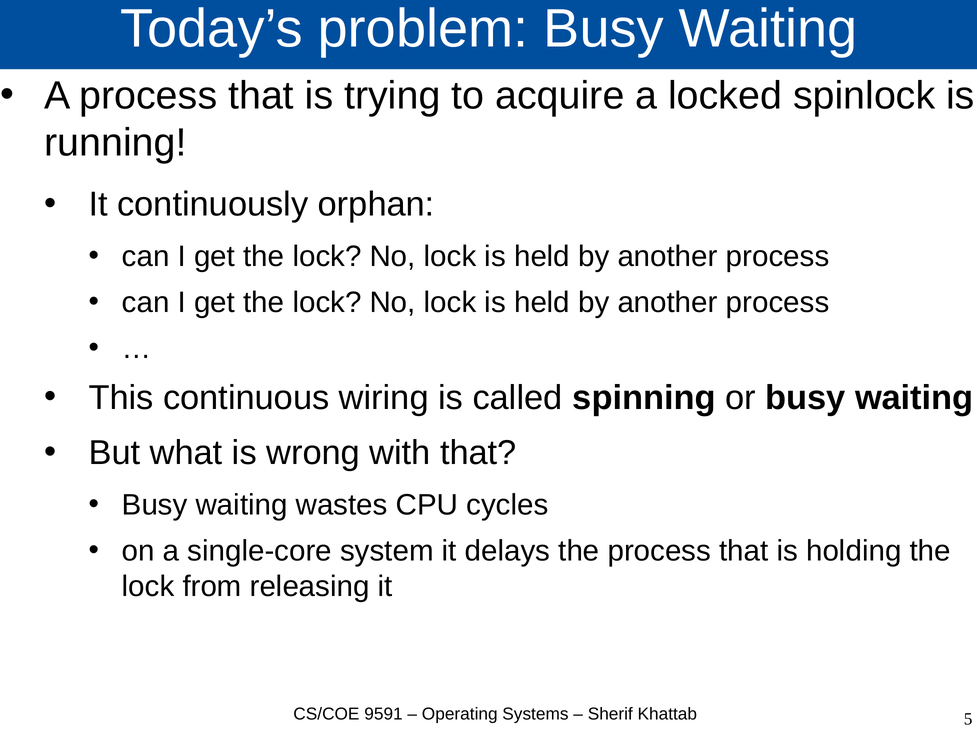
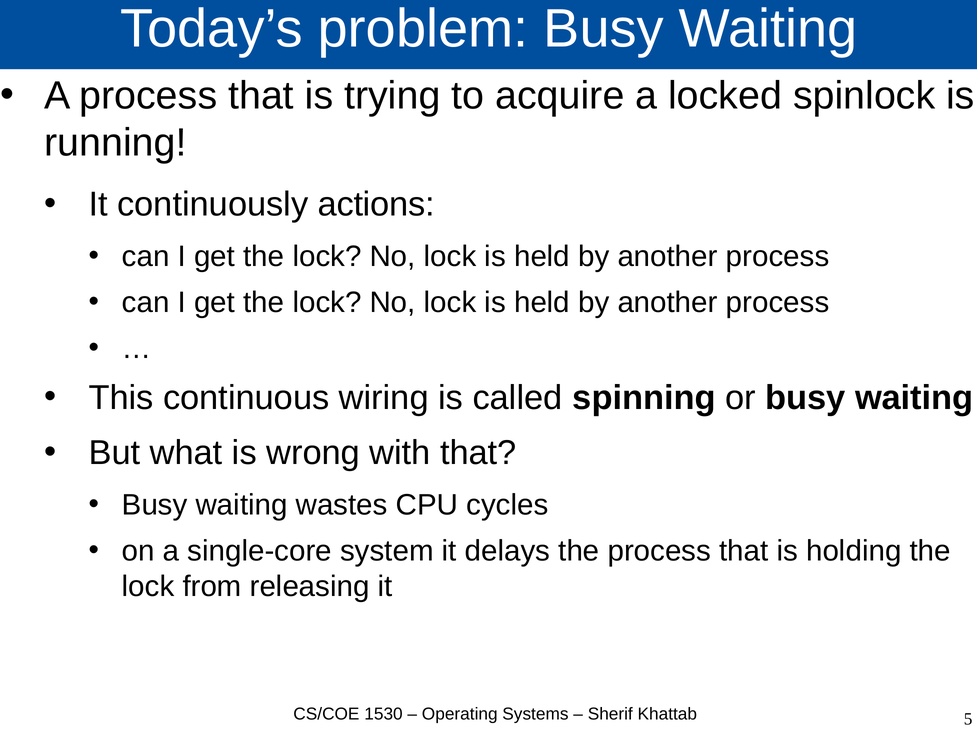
orphan: orphan -> actions
9591: 9591 -> 1530
